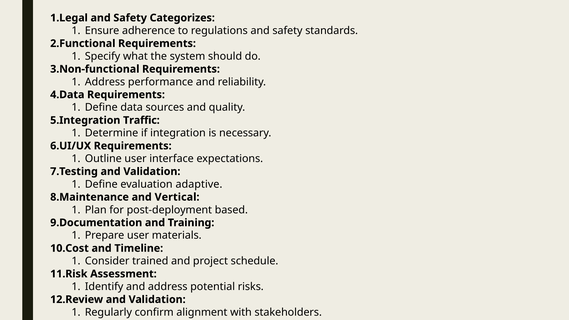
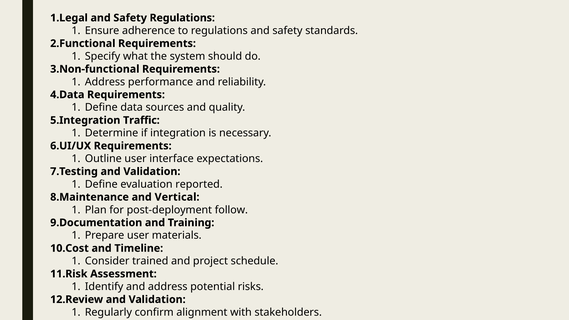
Safety Categorizes: Categorizes -> Regulations
adaptive: adaptive -> reported
based: based -> follow
